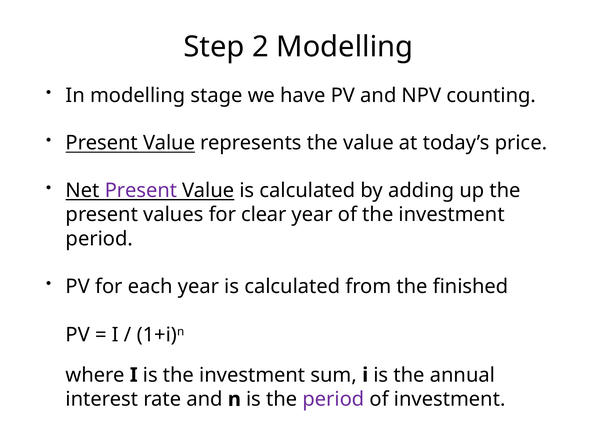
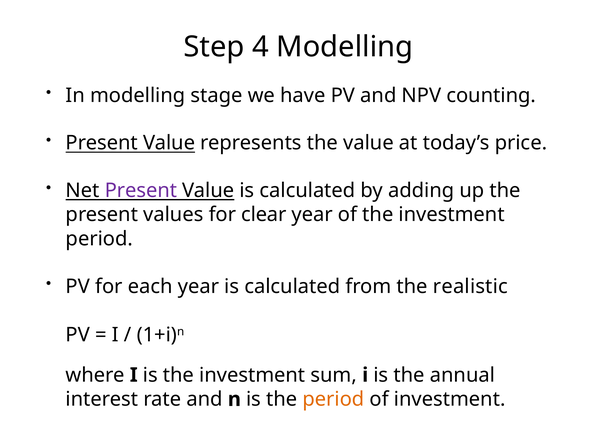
2: 2 -> 4
finished: finished -> realistic
period at (333, 399) colour: purple -> orange
